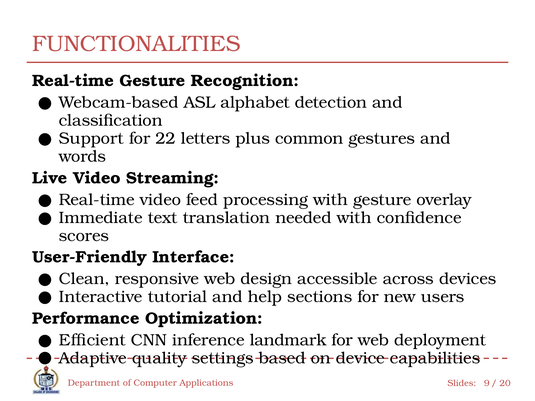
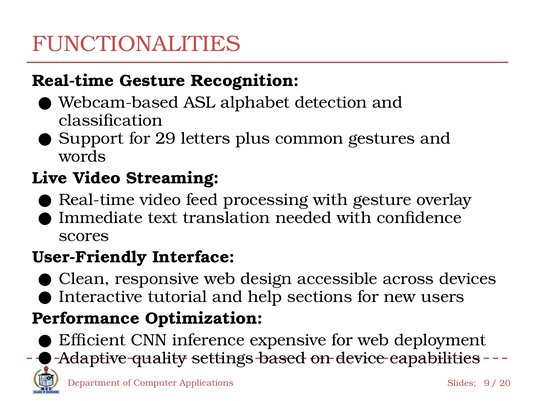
22: 22 -> 29
landmark: landmark -> expensive
